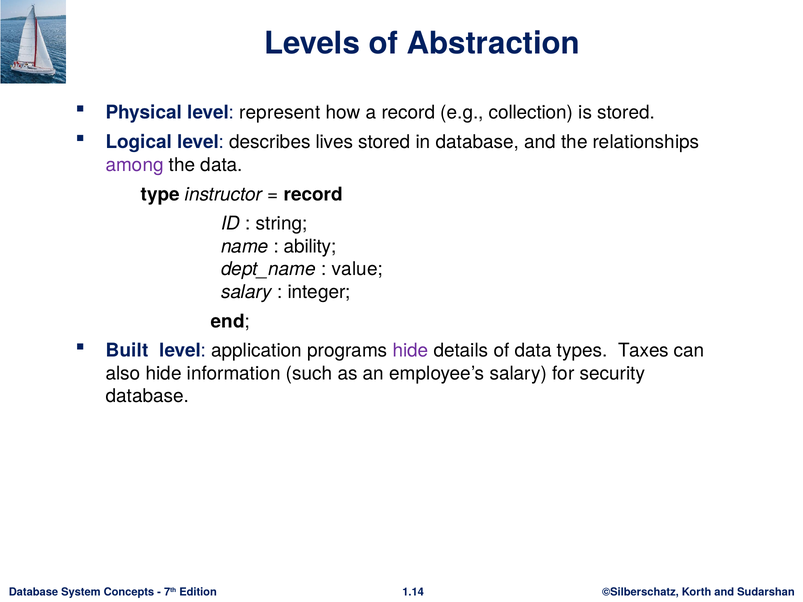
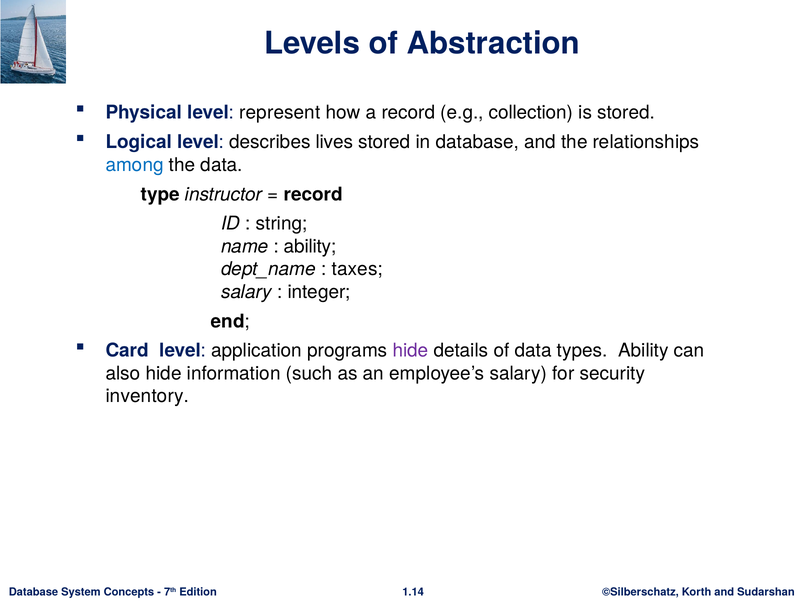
among colour: purple -> blue
value: value -> taxes
Built: Built -> Card
types Taxes: Taxes -> Ability
database at (147, 396): database -> inventory
